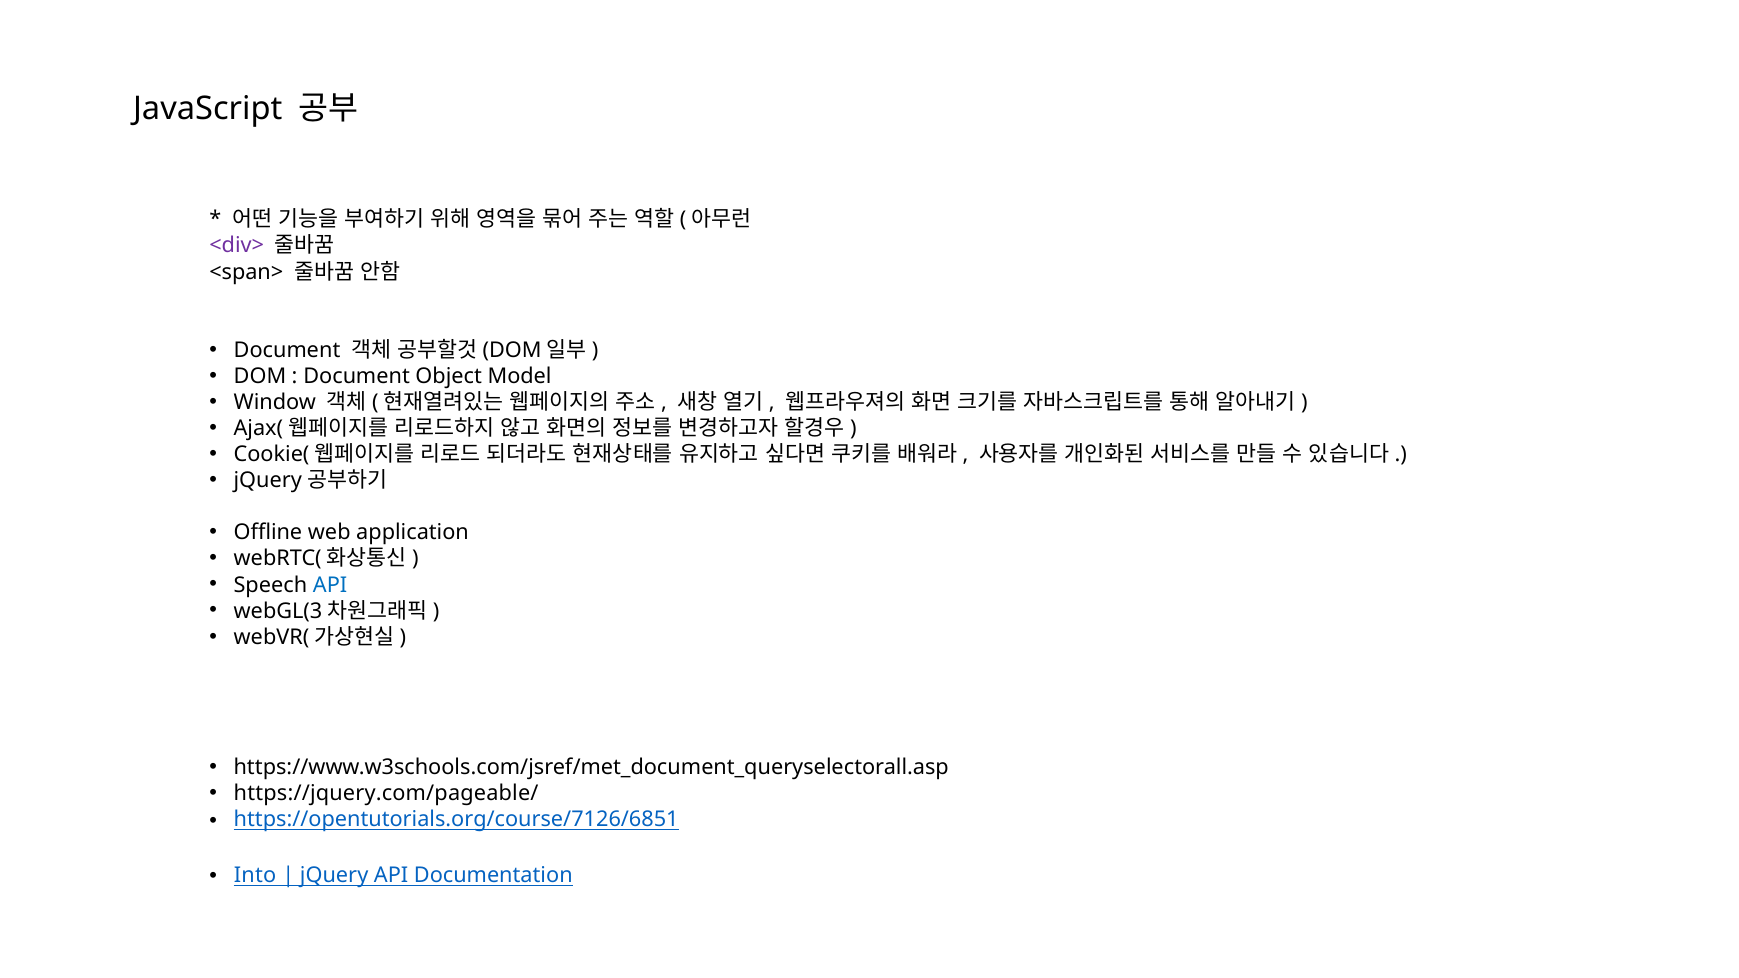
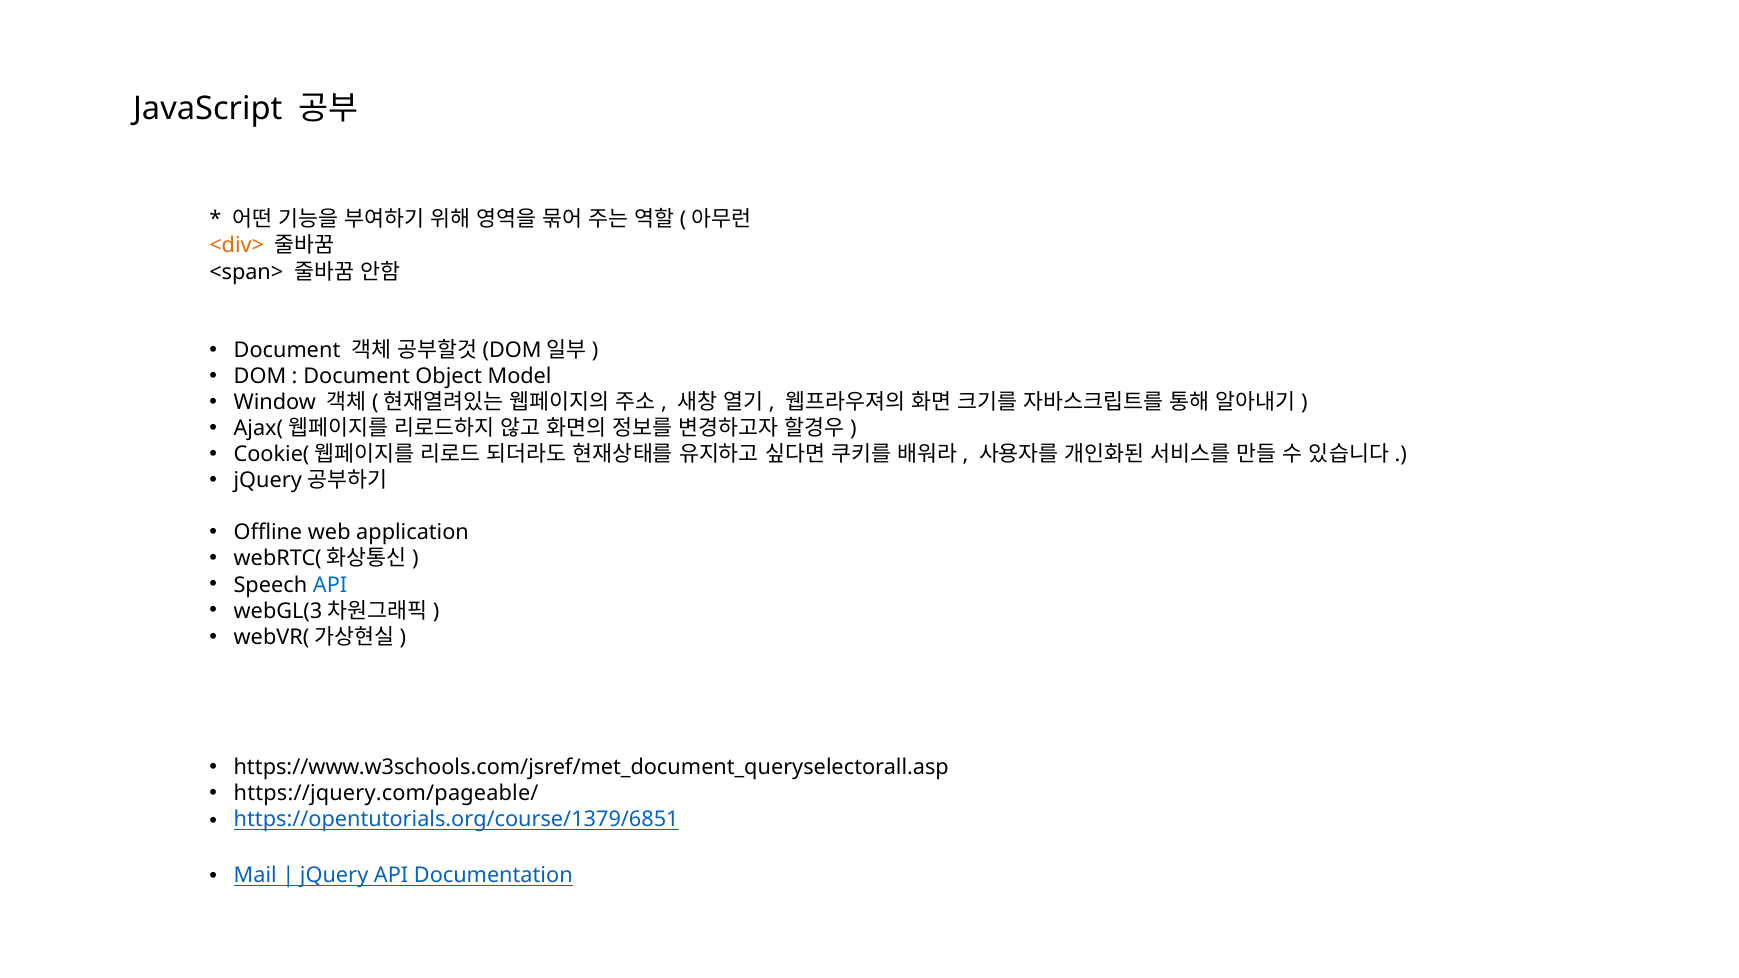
<div> colour: purple -> orange
https://opentutorials.org/course/7126/6851: https://opentutorials.org/course/7126/6851 -> https://opentutorials.org/course/1379/6851
Into: Into -> Mail
